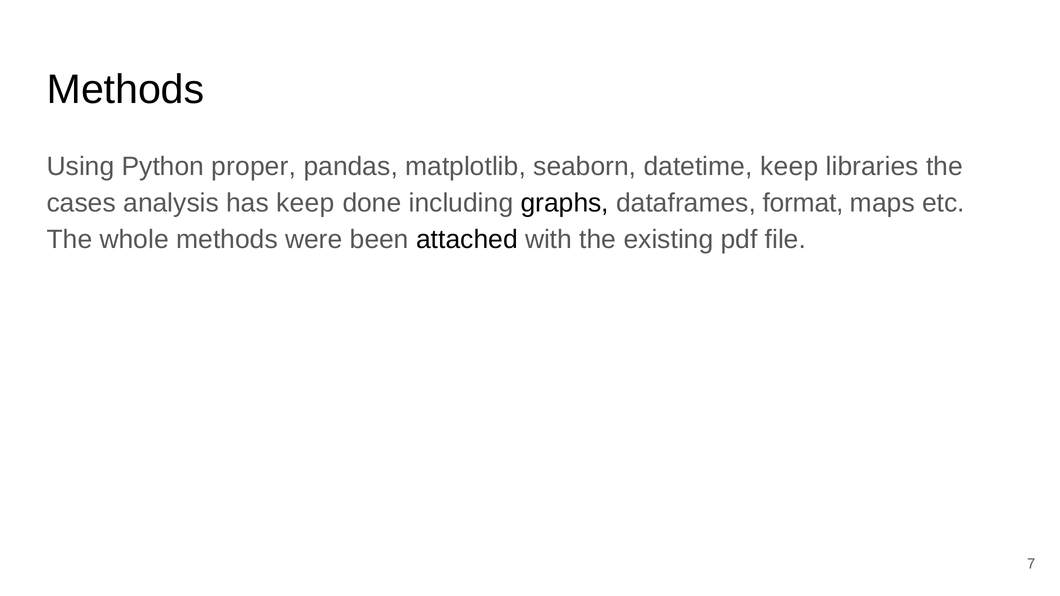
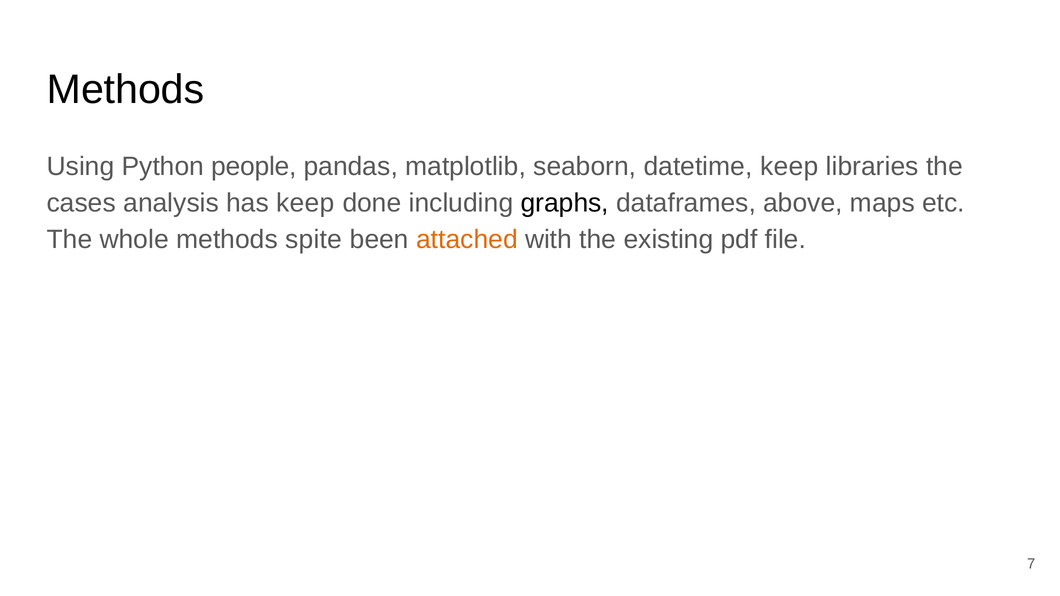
proper: proper -> people
format: format -> above
were: were -> spite
attached colour: black -> orange
